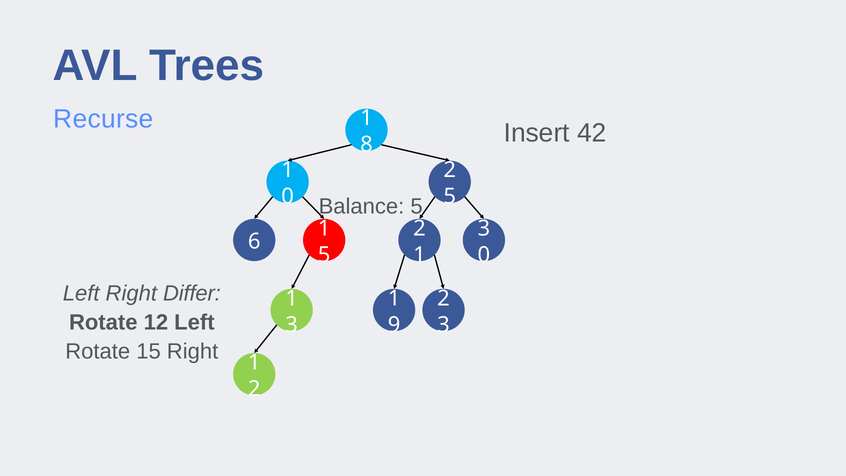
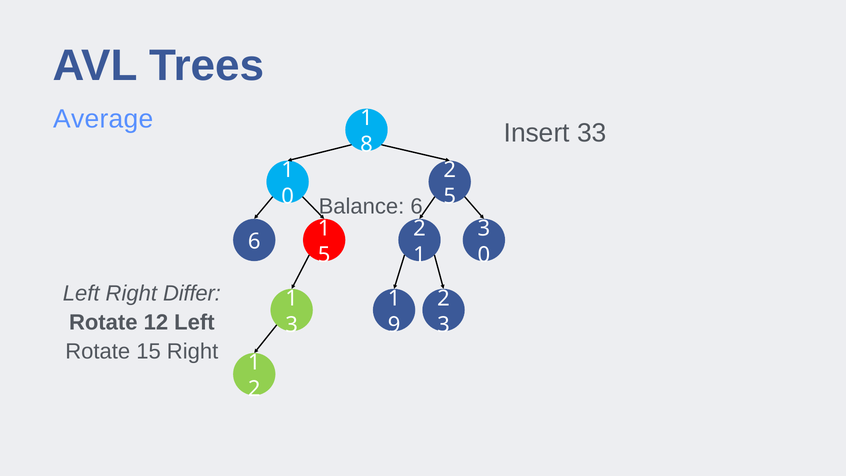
Recurse: Recurse -> Average
42: 42 -> 33
Balance 5: 5 -> 6
